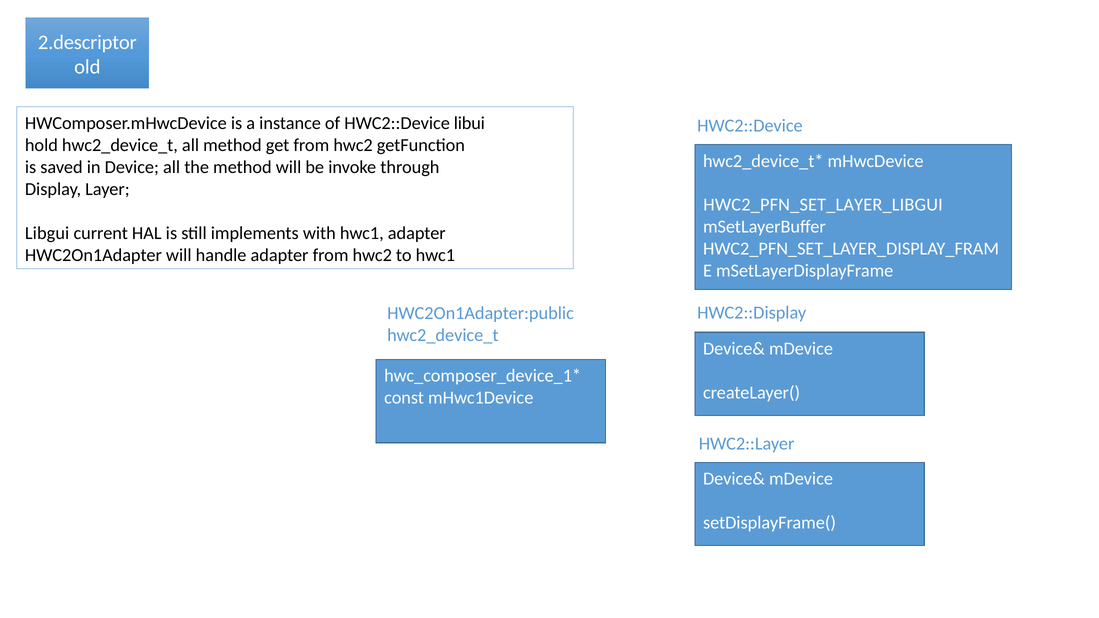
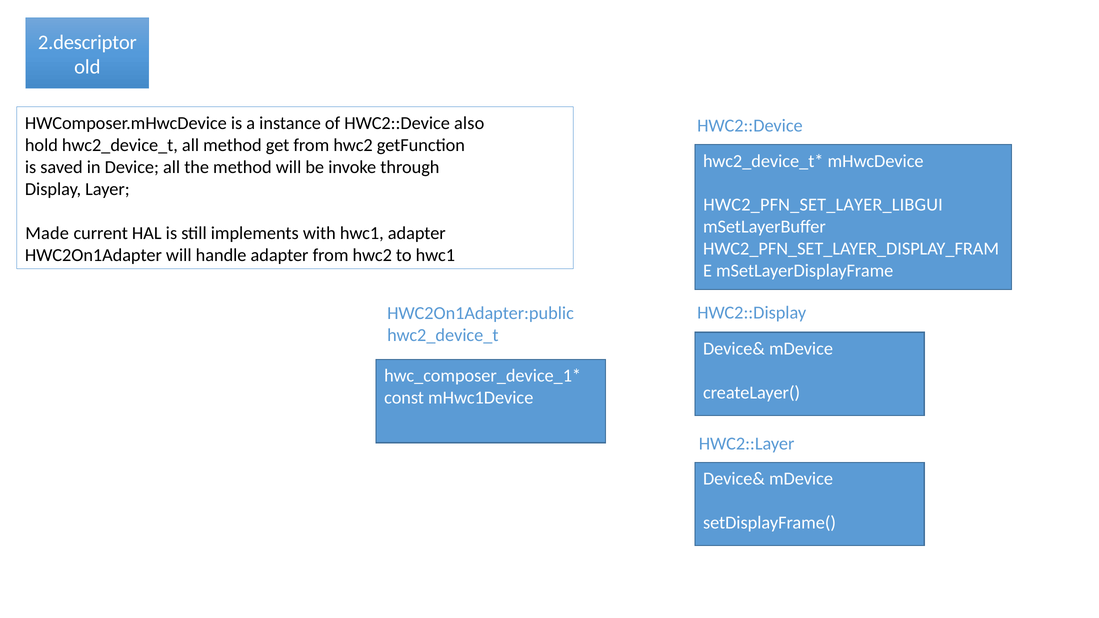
libui: libui -> also
Libgui: Libgui -> Made
